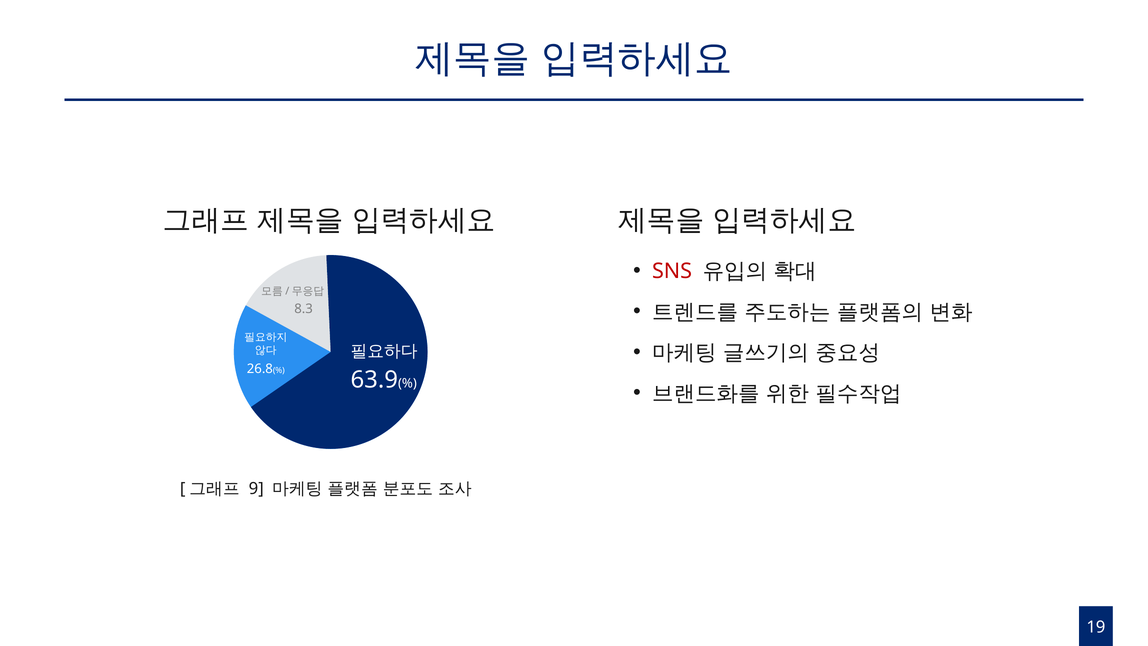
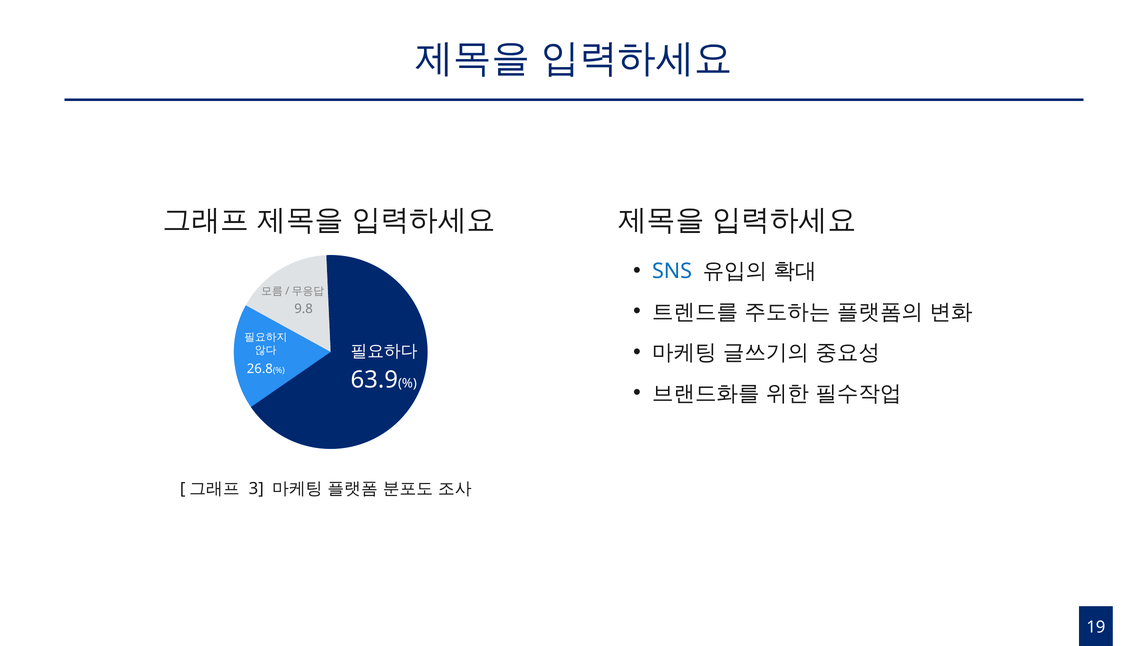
SNS colour: red -> blue
8.3: 8.3 -> 9.8
9: 9 -> 3
